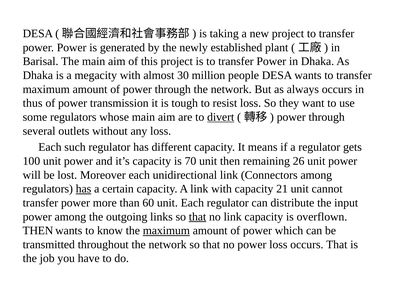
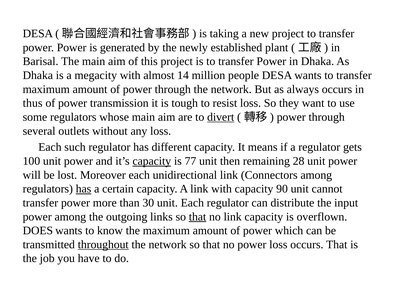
30: 30 -> 14
capacity at (152, 161) underline: none -> present
70: 70 -> 77
26: 26 -> 28
21: 21 -> 90
60: 60 -> 30
THEN at (38, 231): THEN -> DOES
maximum at (166, 231) underline: present -> none
throughout underline: none -> present
